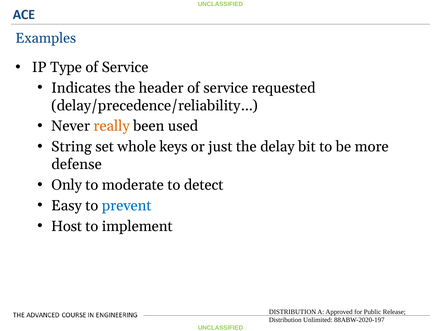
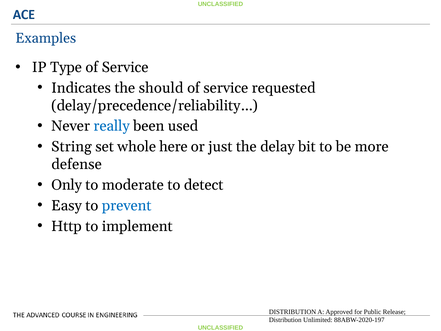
header: header -> should
really colour: orange -> blue
keys: keys -> here
Host: Host -> Http
